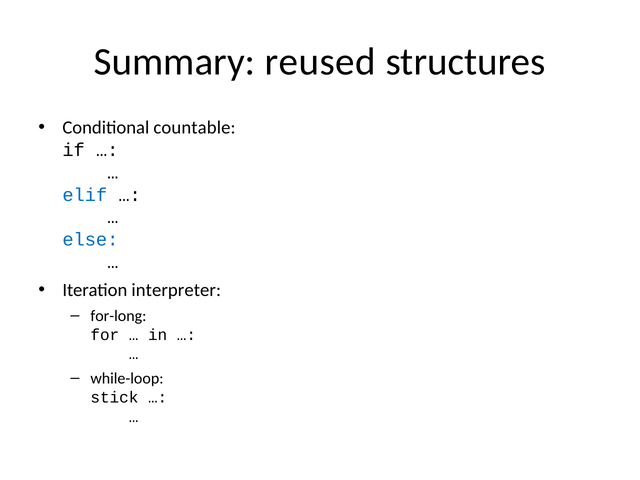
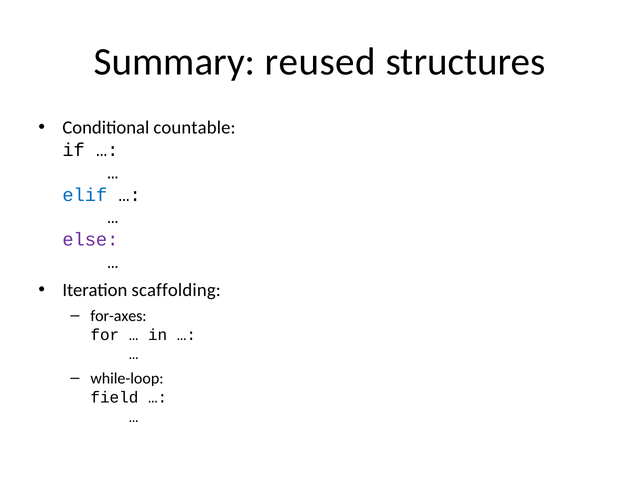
else colour: blue -> purple
interpreter: interpreter -> scaffolding
for-long: for-long -> for-axes
stick: stick -> field
